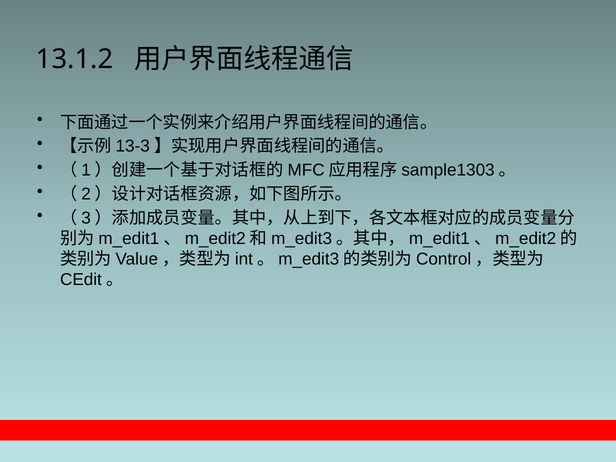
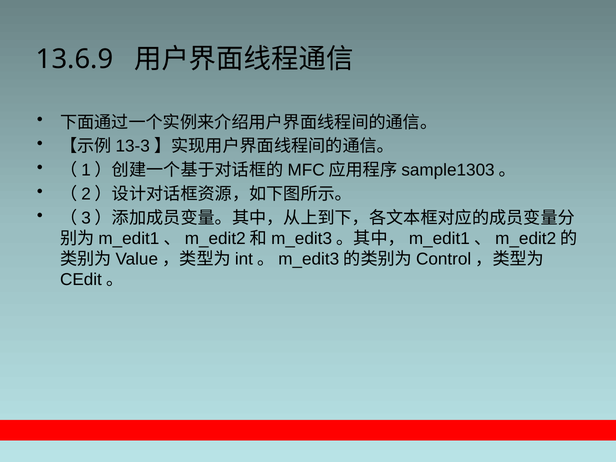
13.1.2: 13.1.2 -> 13.6.9
